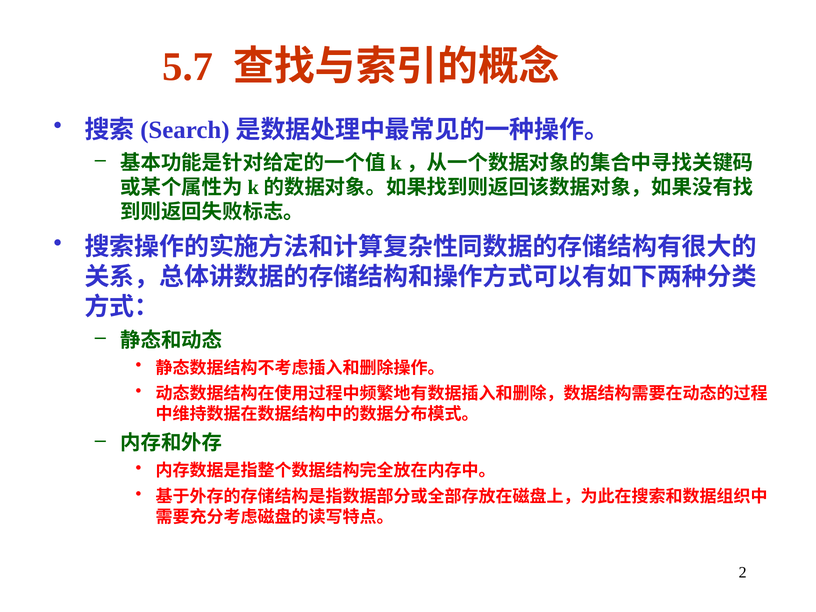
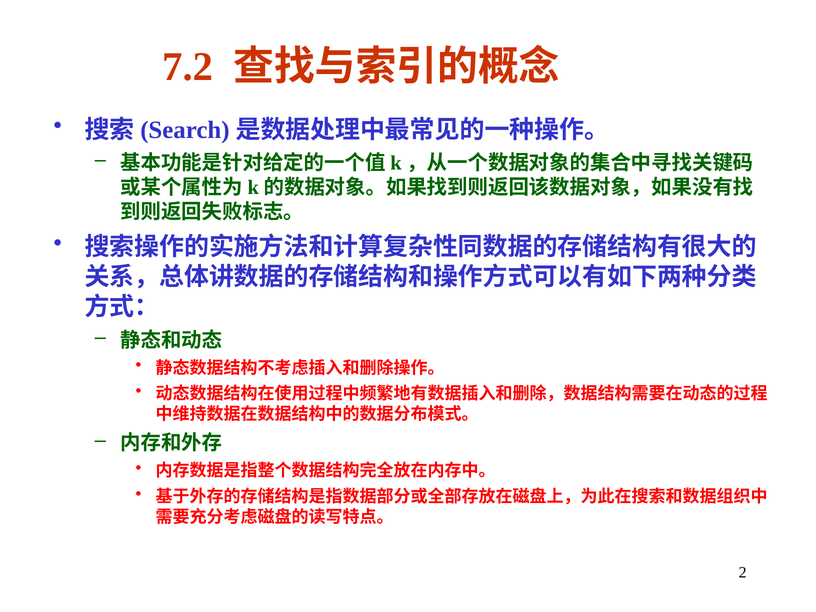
5.7: 5.7 -> 7.2
